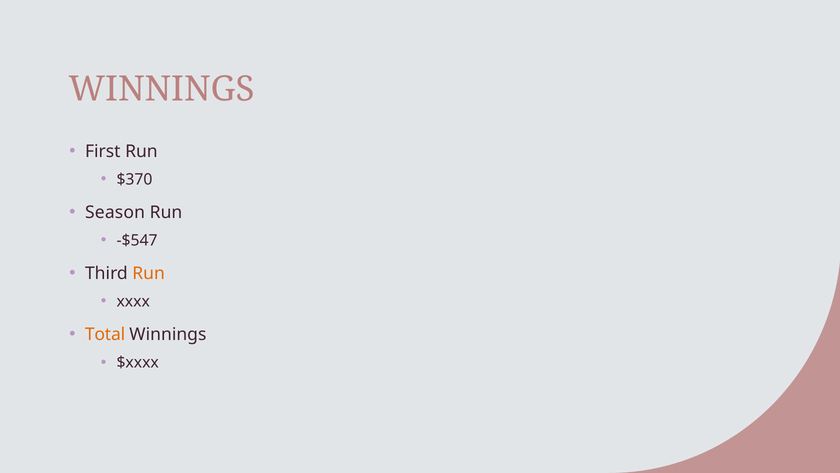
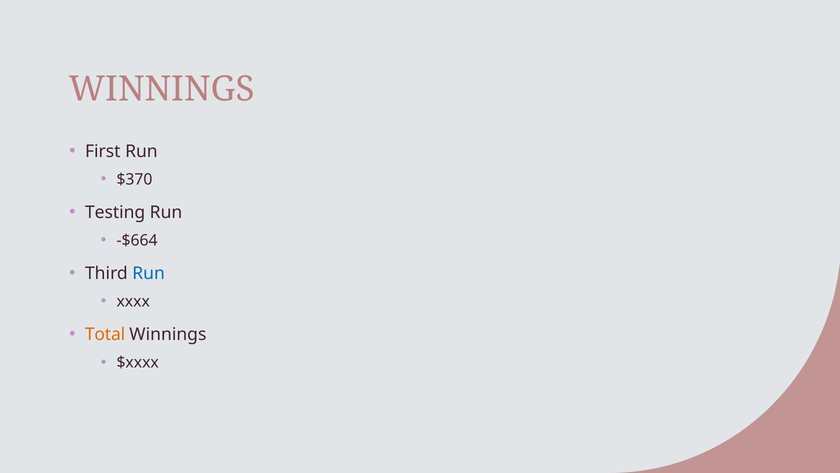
Season: Season -> Testing
-$547: -$547 -> -$664
Run at (149, 273) colour: orange -> blue
